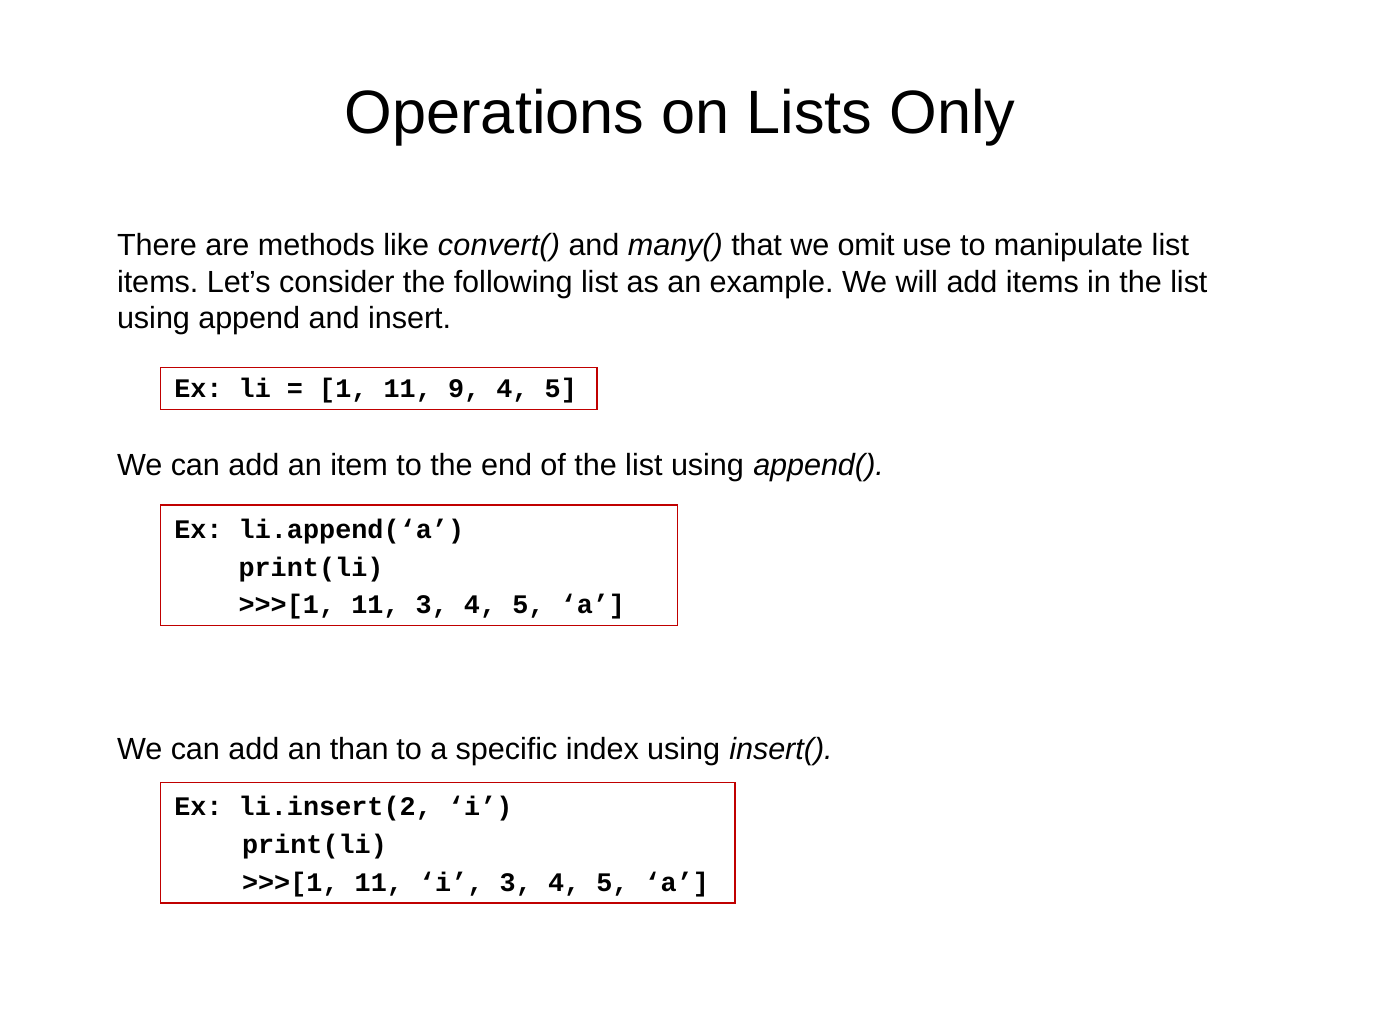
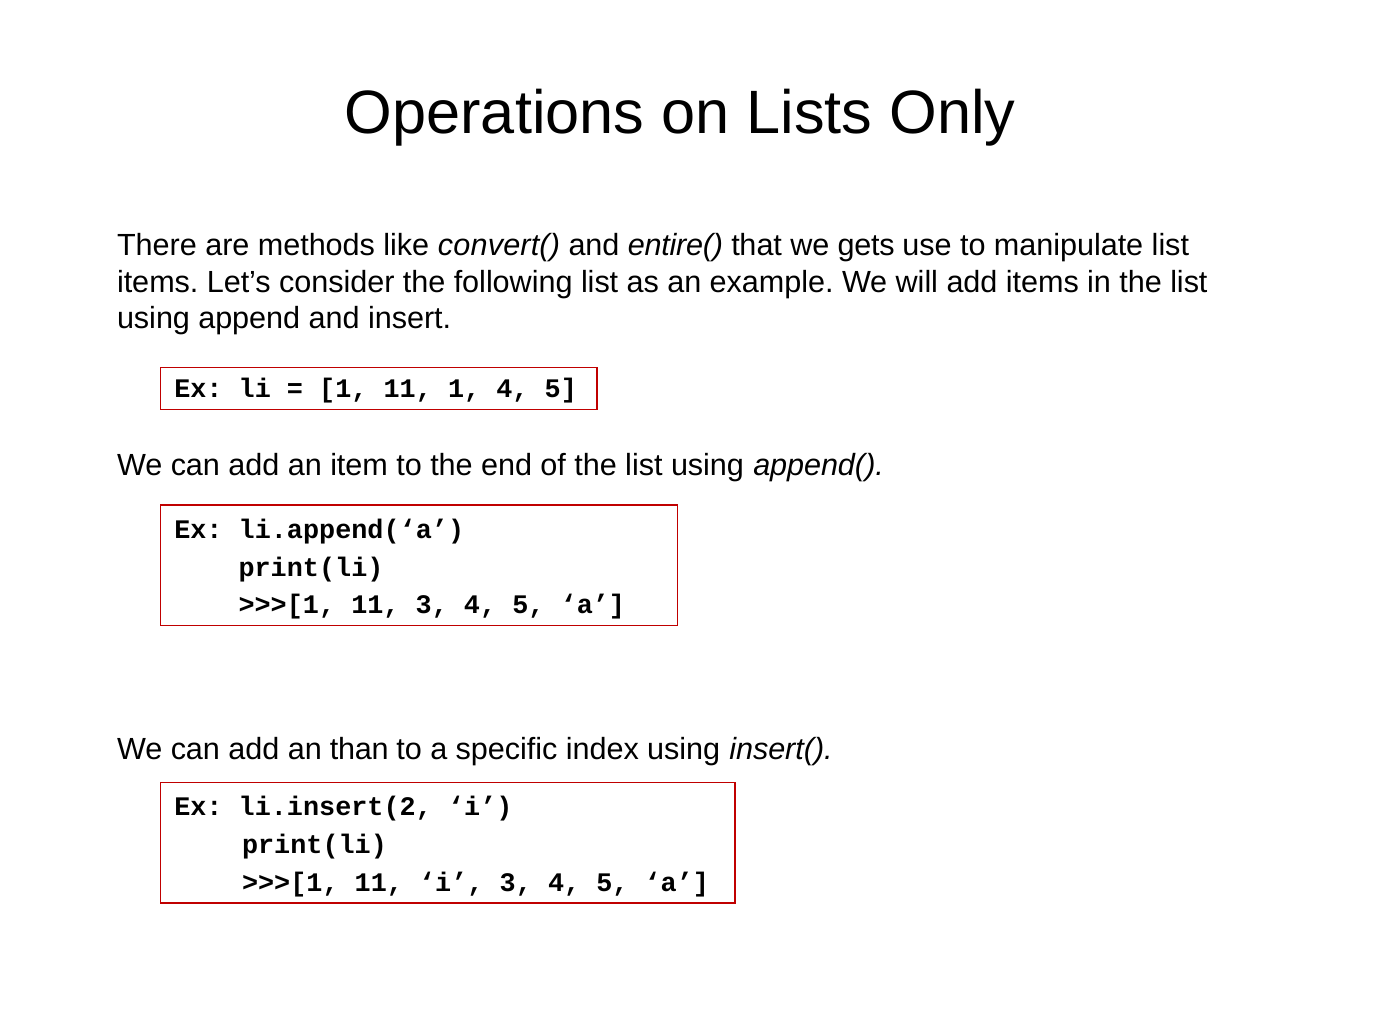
many(: many( -> entire(
omit: omit -> gets
11 9: 9 -> 1
